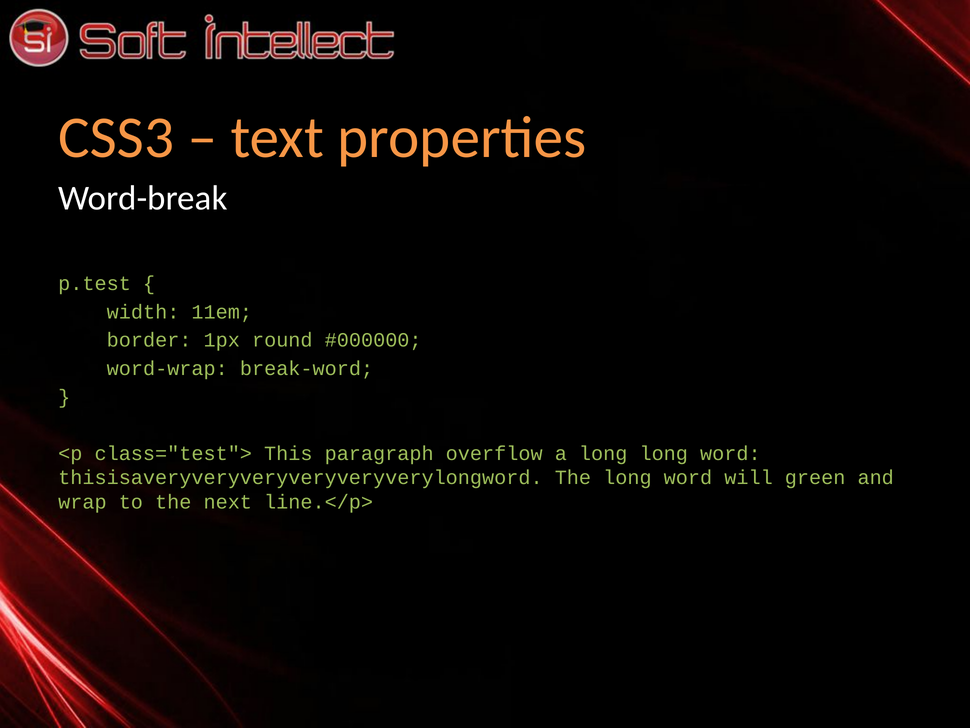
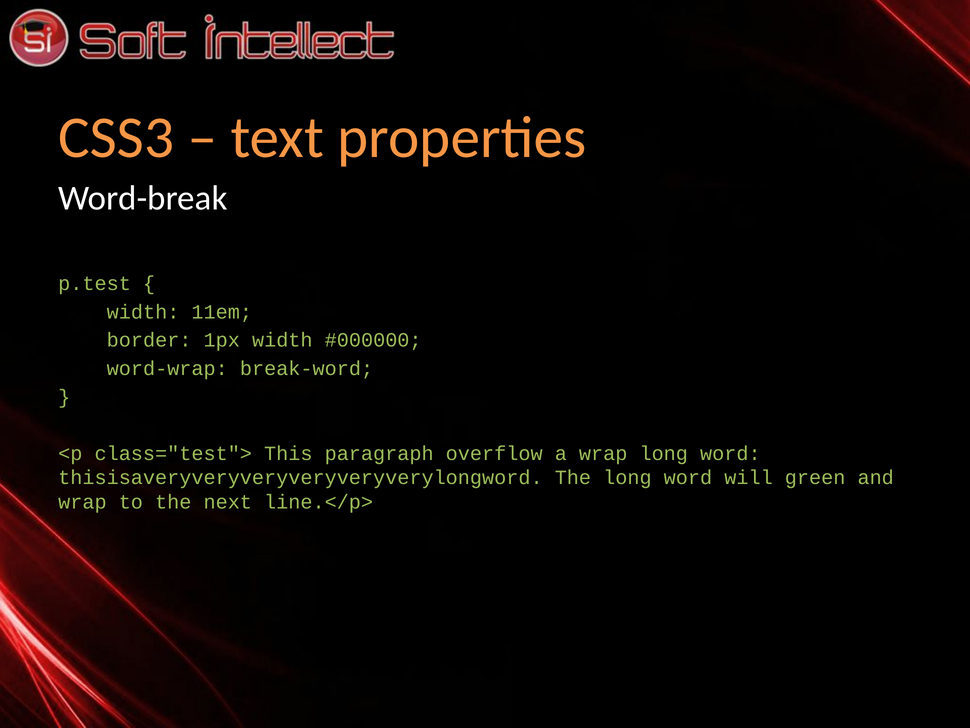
1px round: round -> width
a long: long -> wrap
